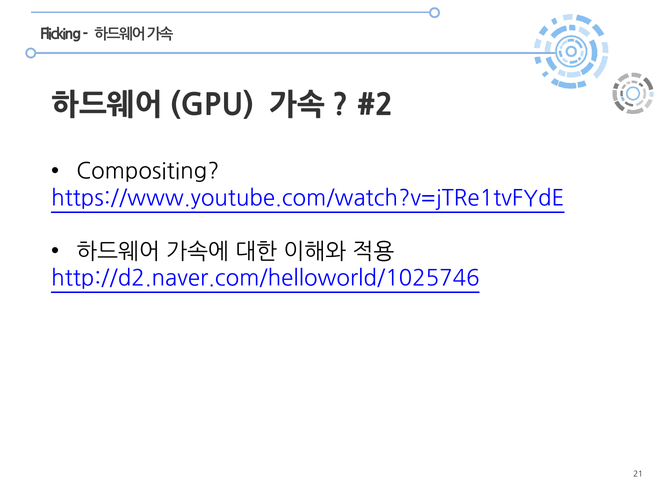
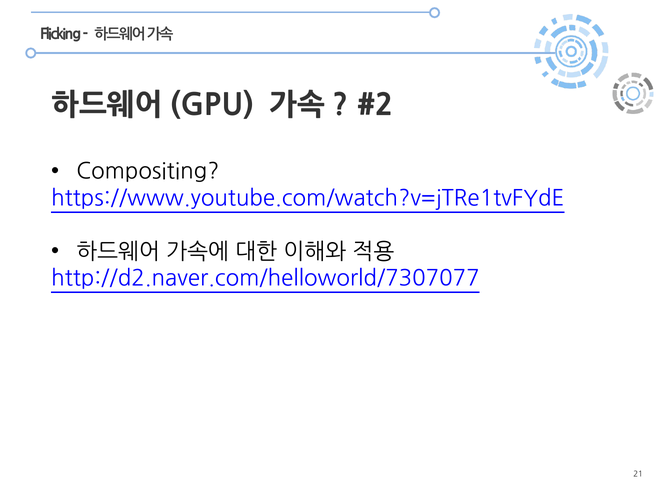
http://d2.naver.com/helloworld/1025746: http://d2.naver.com/helloworld/1025746 -> http://d2.naver.com/helloworld/7307077
